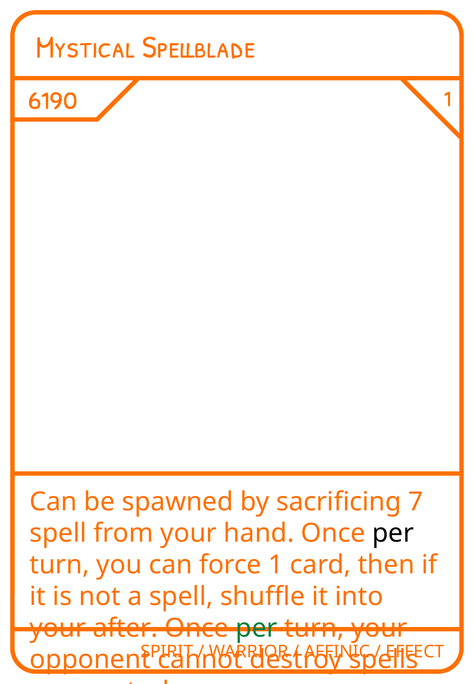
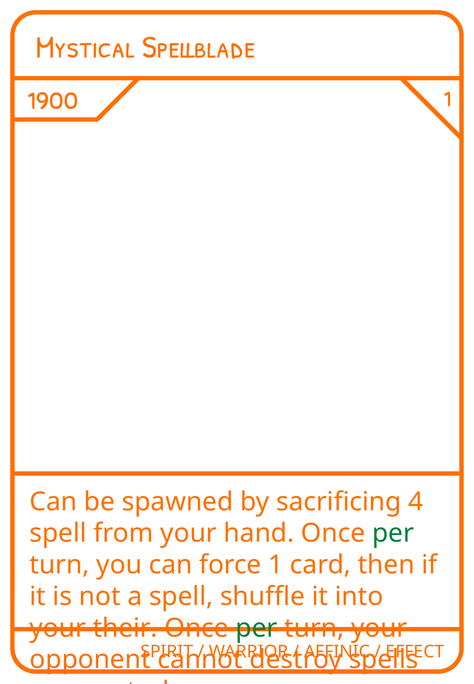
6190: 6190 -> 1900
7: 7 -> 4
per at (393, 534) colour: black -> green
after: after -> their
